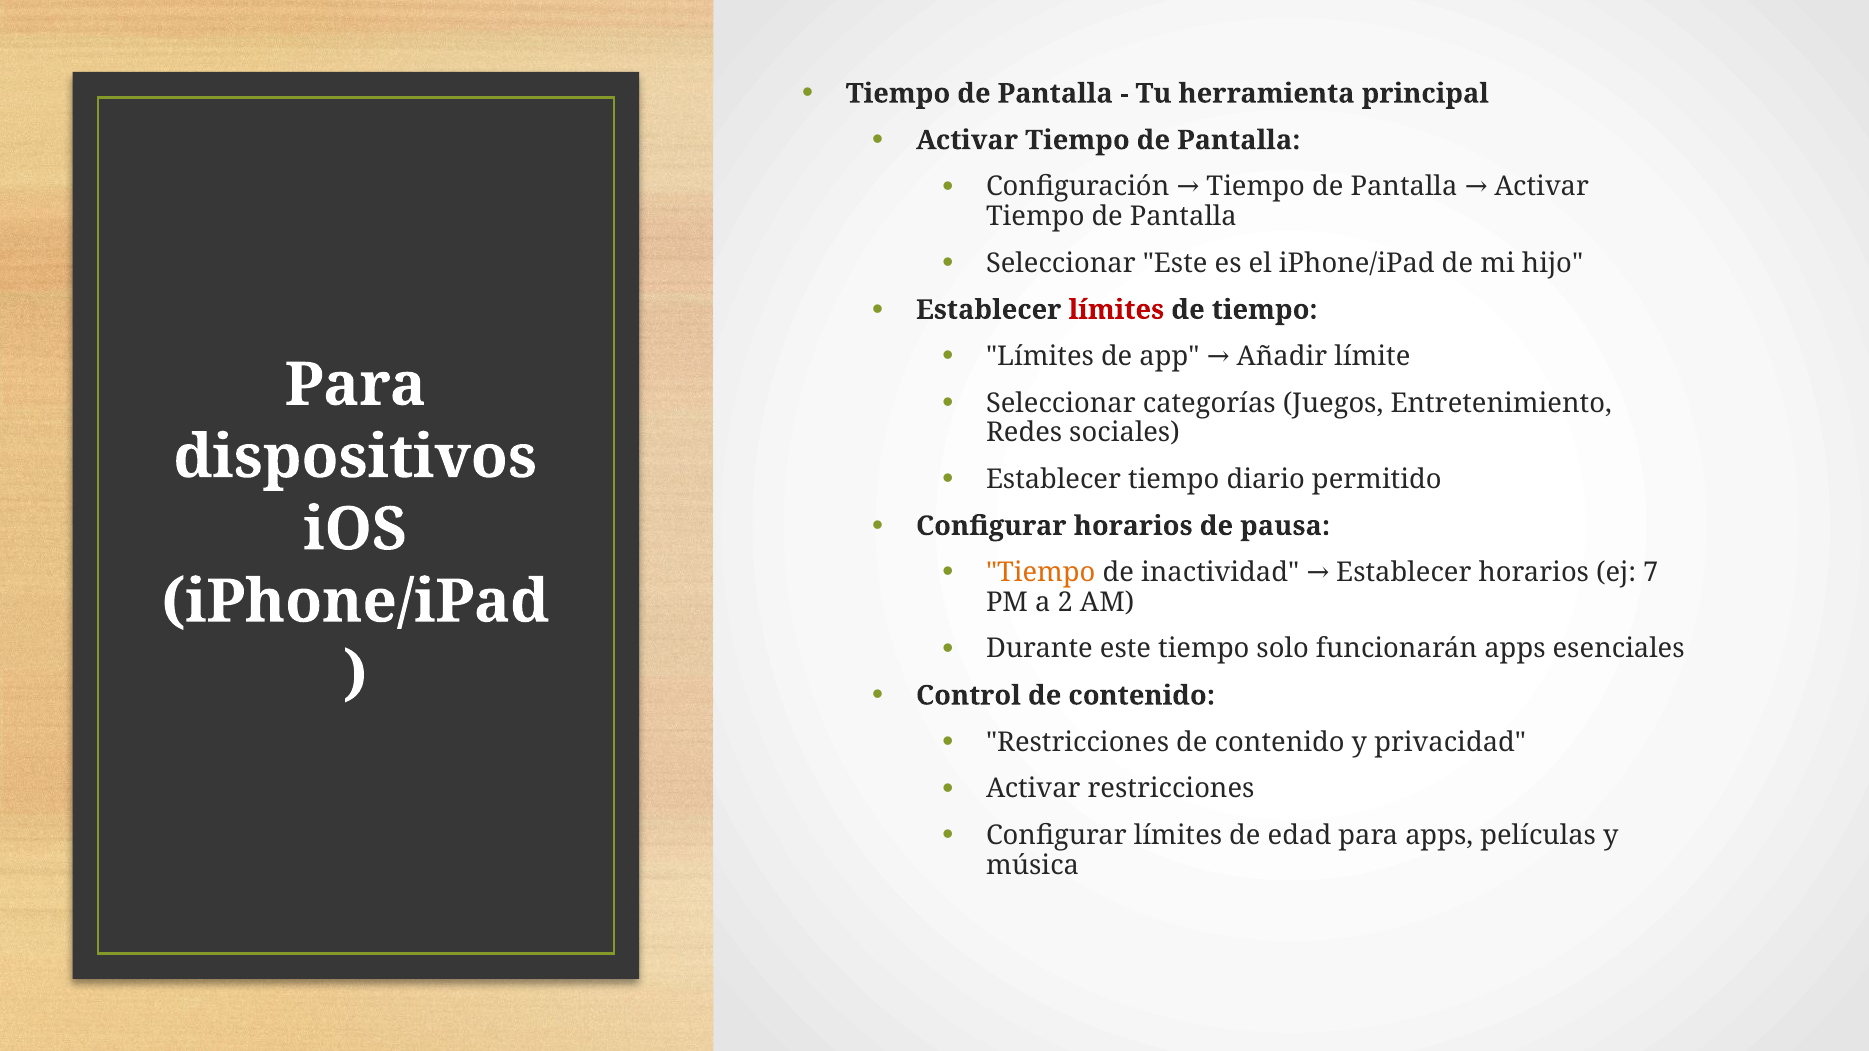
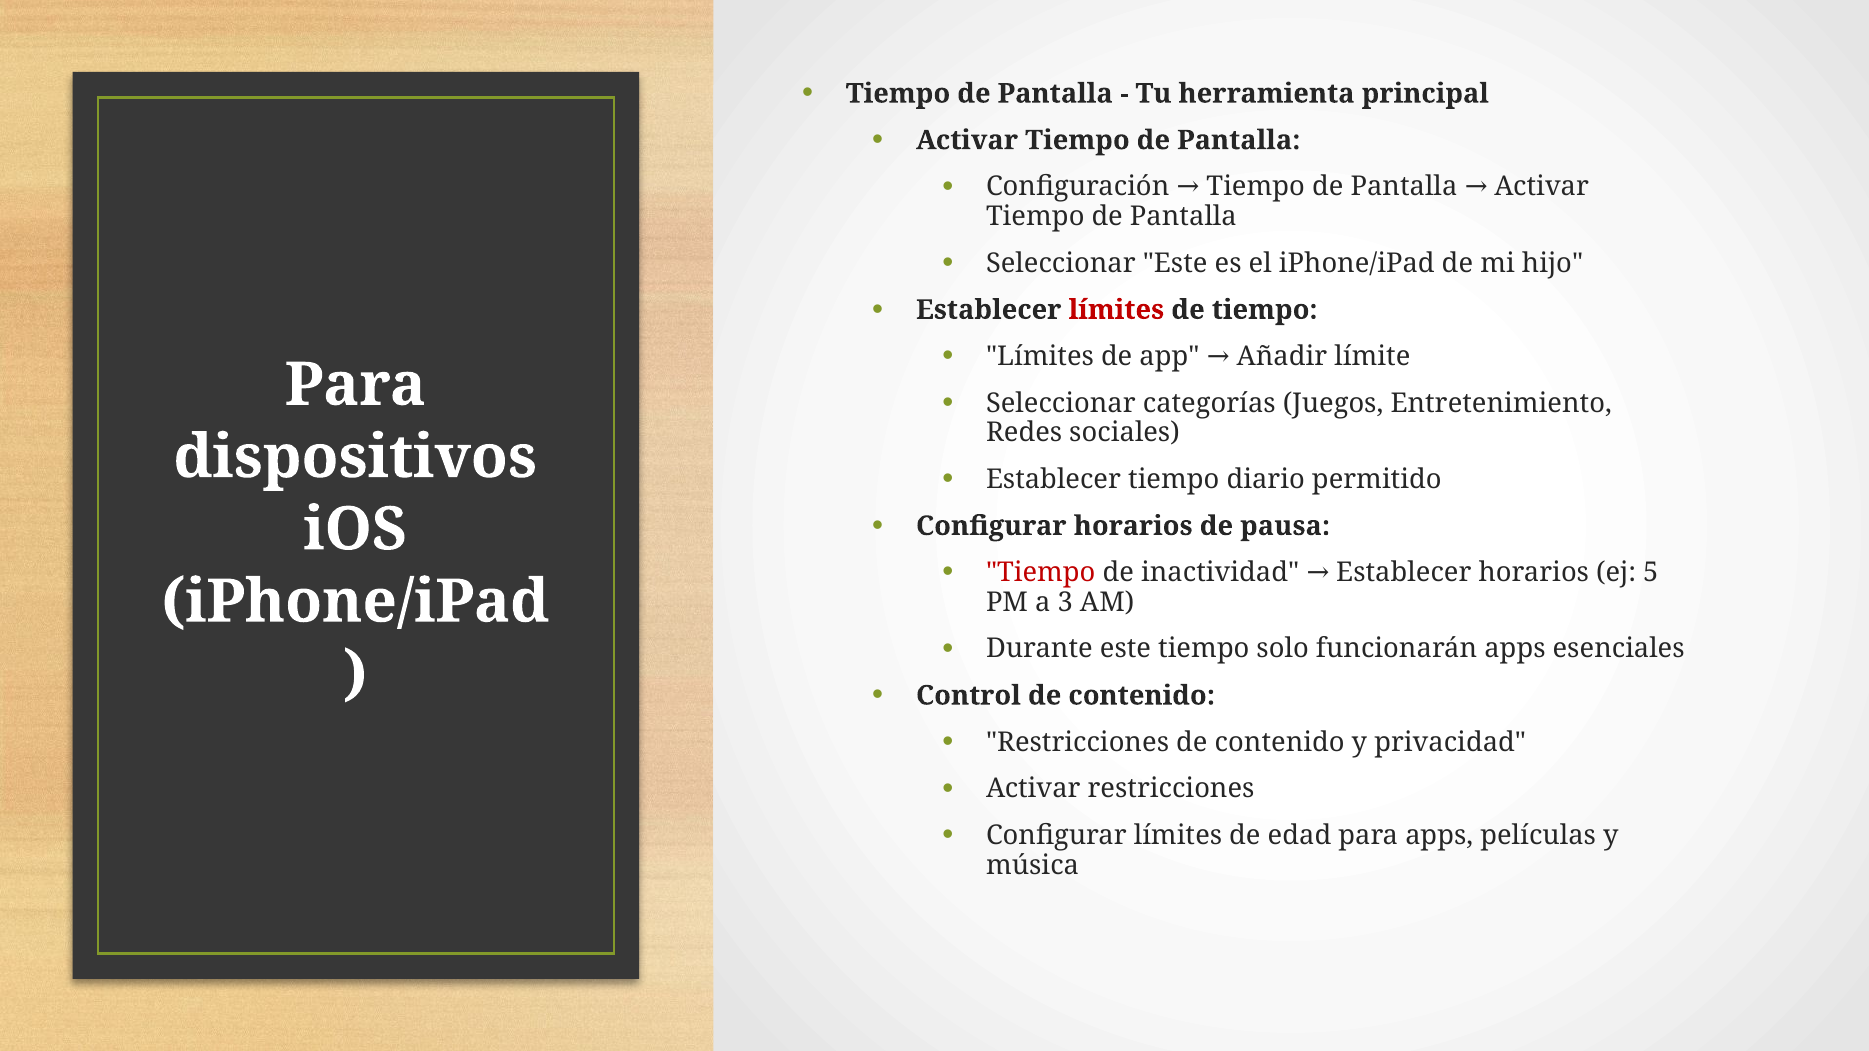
Tiempo at (1041, 573) colour: orange -> red
7: 7 -> 5
2: 2 -> 3
